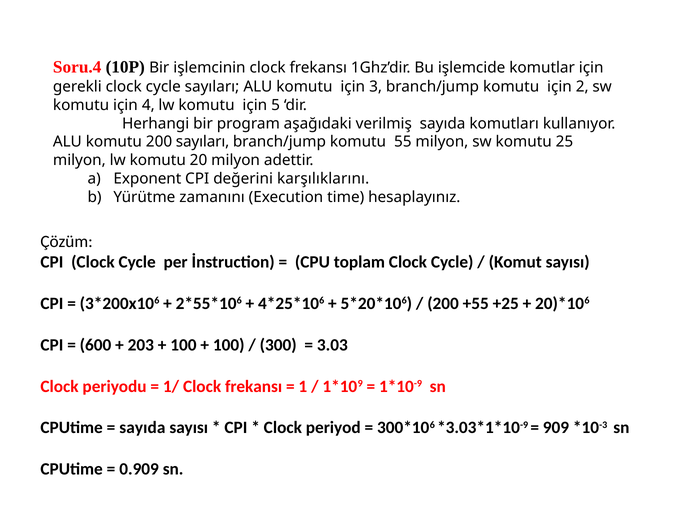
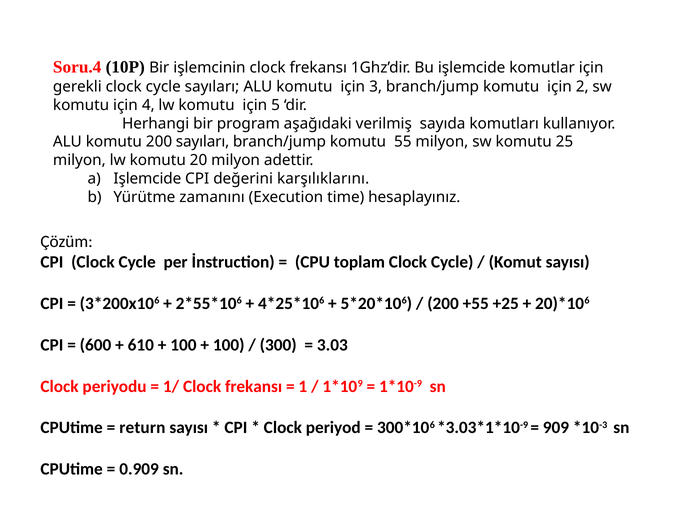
Exponent at (147, 179): Exponent -> Işlemcide
203: 203 -> 610
sayıda at (142, 428): sayıda -> return
